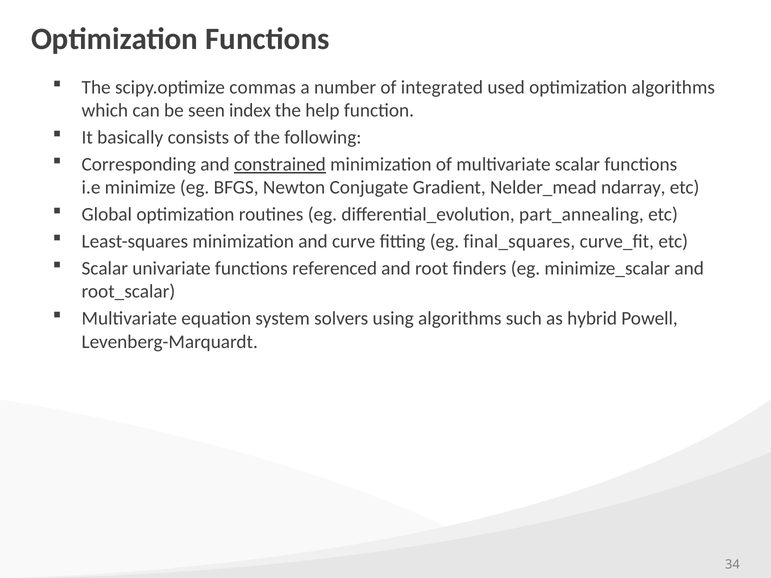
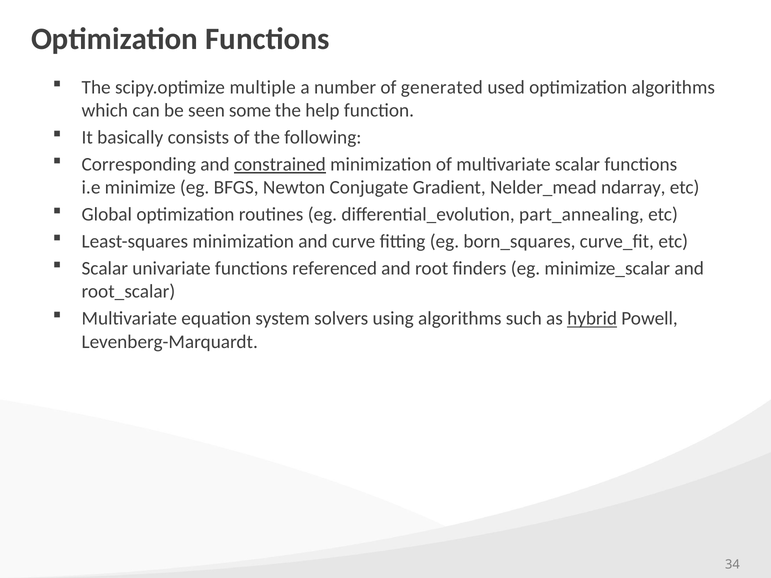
commas: commas -> multiple
integrated: integrated -> generated
index: index -> some
final_squares: final_squares -> born_squares
hybrid underline: none -> present
